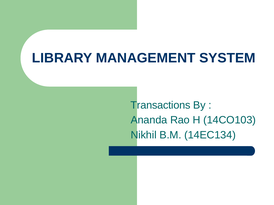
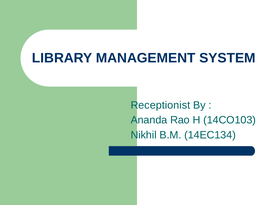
Transactions: Transactions -> Receptionist
